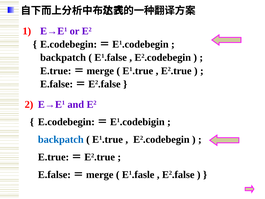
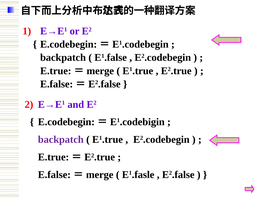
backpatch at (61, 139) colour: blue -> purple
